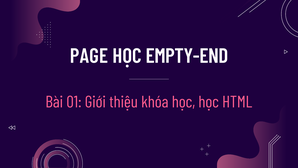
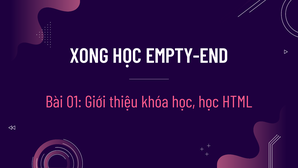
PAGE: PAGE -> XONG
